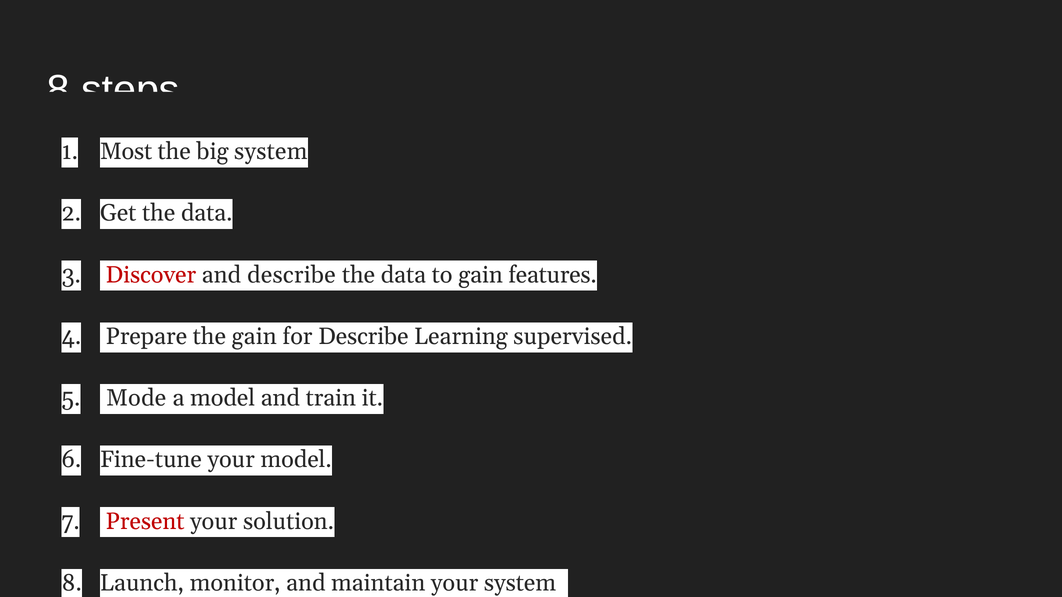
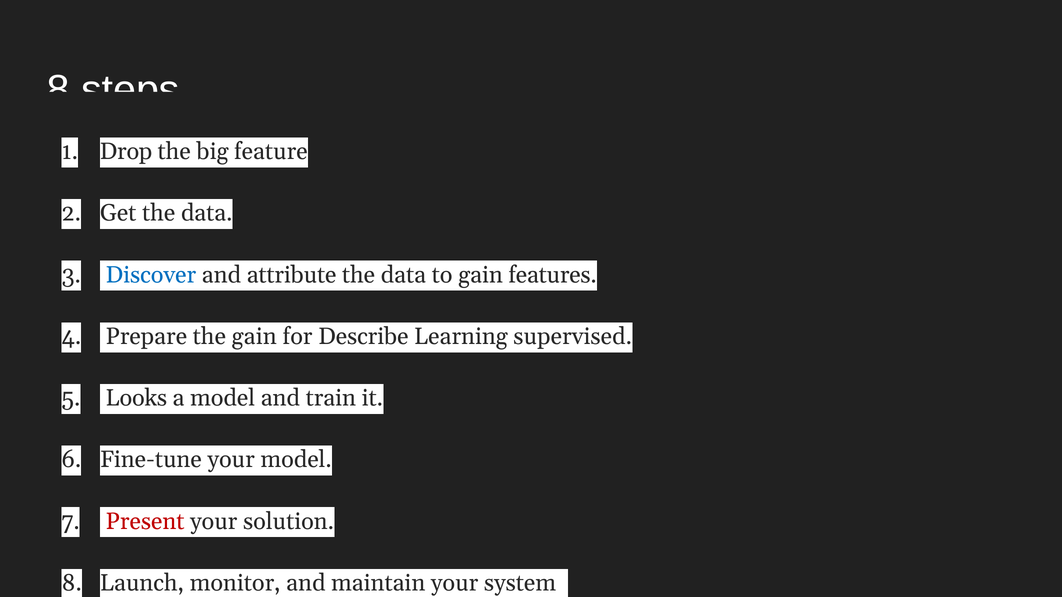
Most: Most -> Drop
big system: system -> feature
Discover colour: red -> blue
and describe: describe -> attribute
Mode: Mode -> Looks
